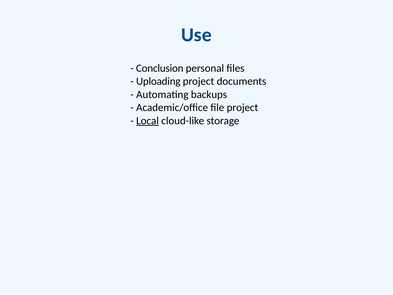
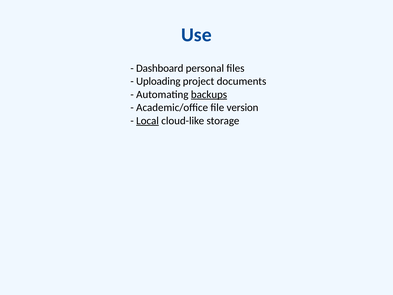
Conclusion: Conclusion -> Dashboard
backups underline: none -> present
file project: project -> version
